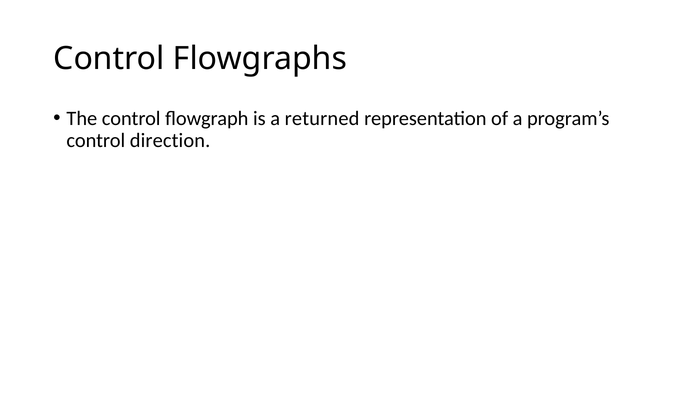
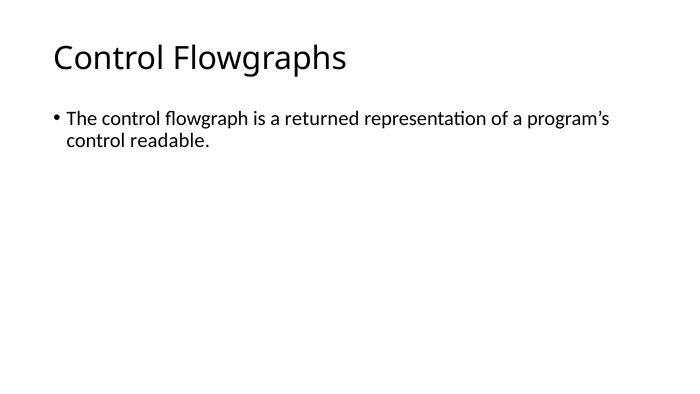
direction: direction -> readable
